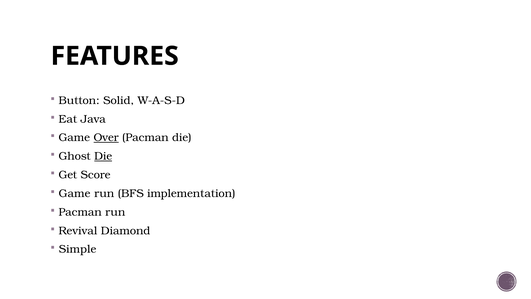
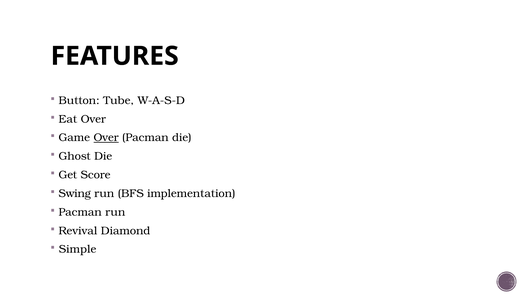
Solid: Solid -> Tube
Eat Java: Java -> Over
Die at (103, 156) underline: present -> none
Game at (75, 193): Game -> Swing
